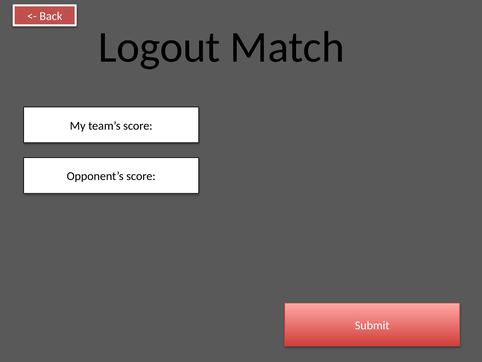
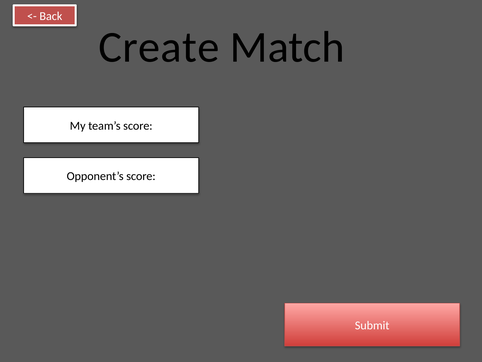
Logout: Logout -> Create
